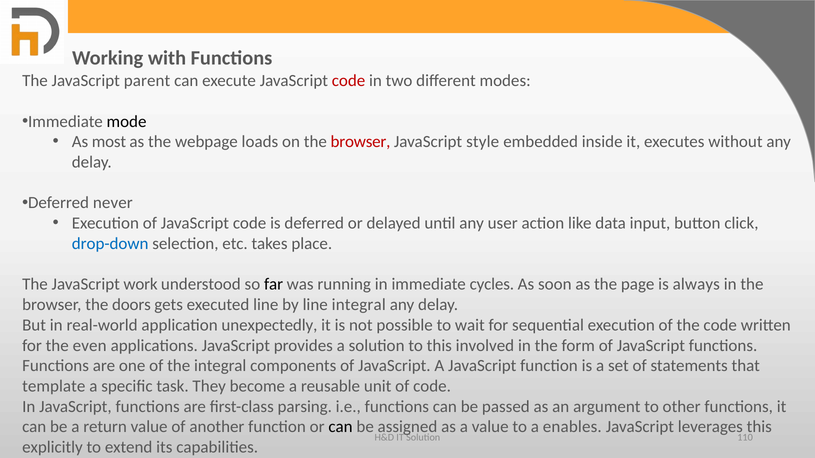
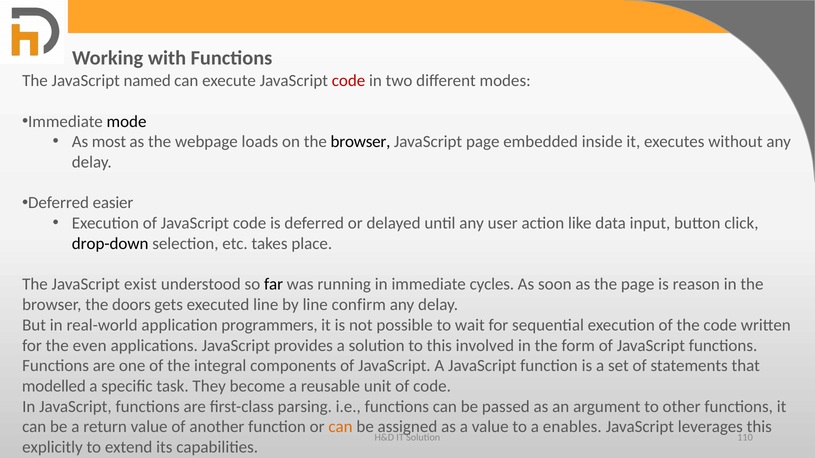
parent: parent -> named
browser at (360, 142) colour: red -> black
JavaScript style: style -> page
never: never -> easier
drop-down colour: blue -> black
work: work -> exist
always: always -> reason
line integral: integral -> confirm
unexpectedly: unexpectedly -> programmers
template: template -> modelled
can at (341, 427) colour: black -> orange
